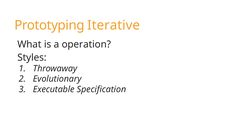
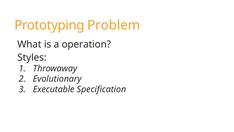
Iterative: Iterative -> Problem
